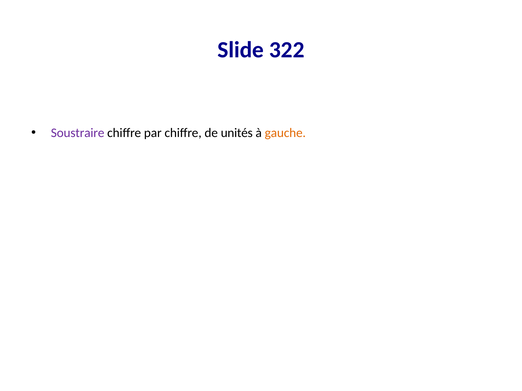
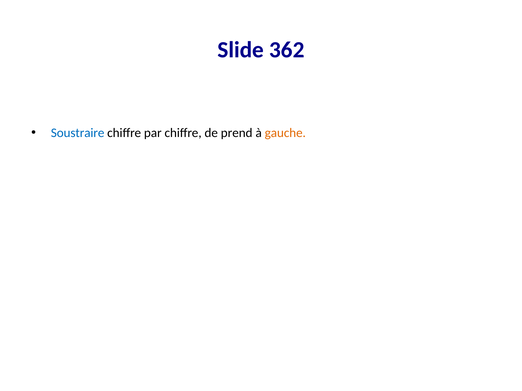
322: 322 -> 362
Soustraire colour: purple -> blue
unités: unités -> prend
